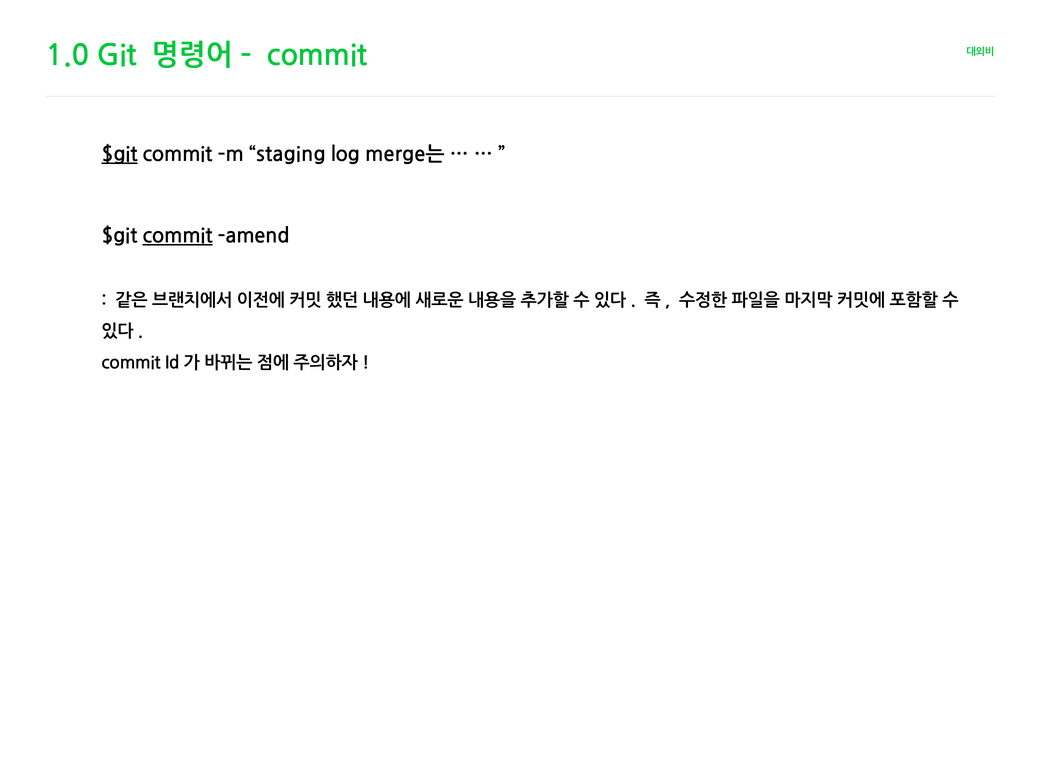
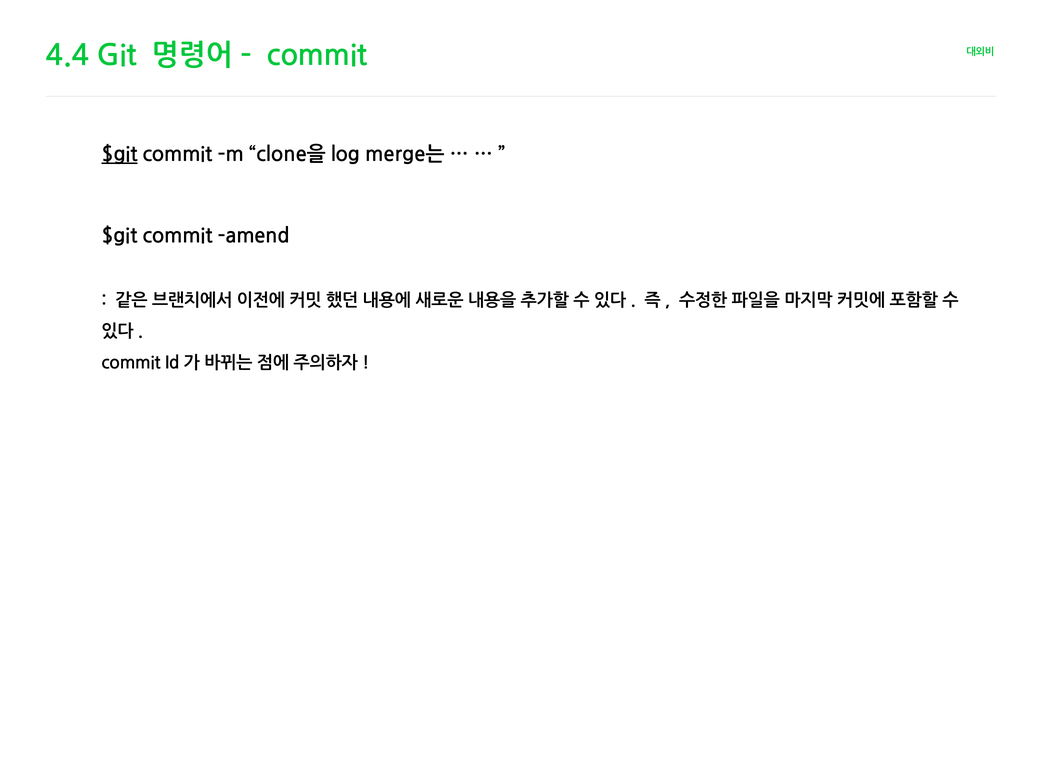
1.0: 1.0 -> 4.4
staging: staging -> clone을
commit at (177, 236) underline: present -> none
